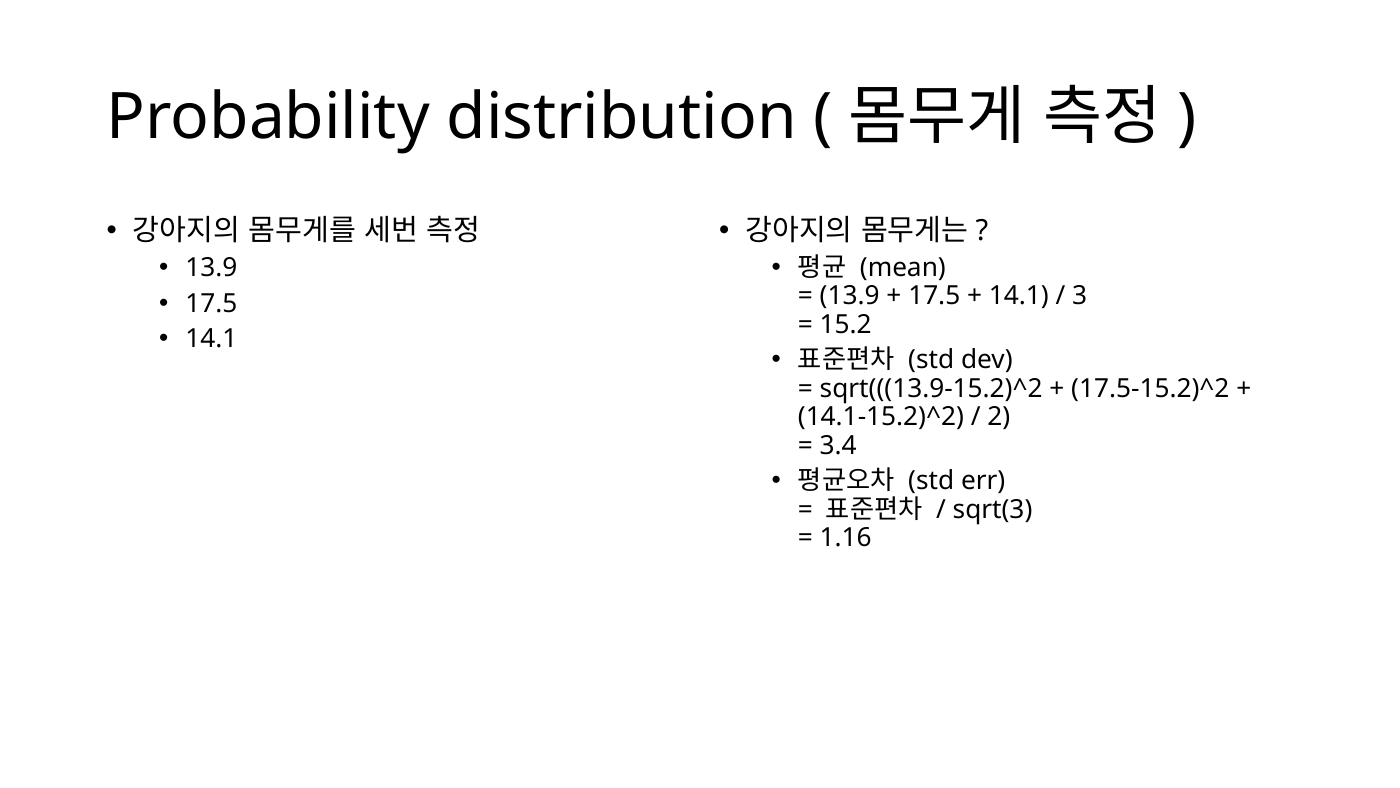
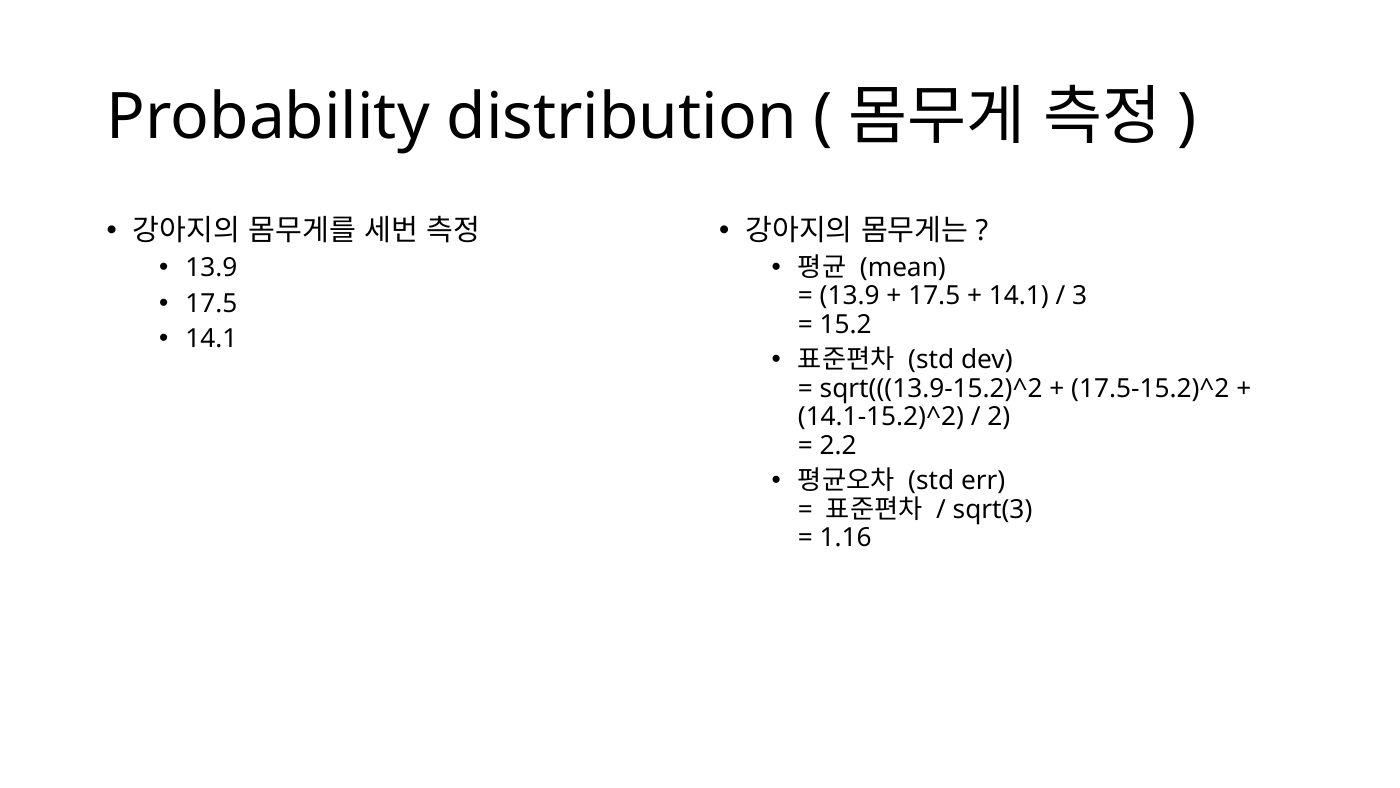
3.4: 3.4 -> 2.2
